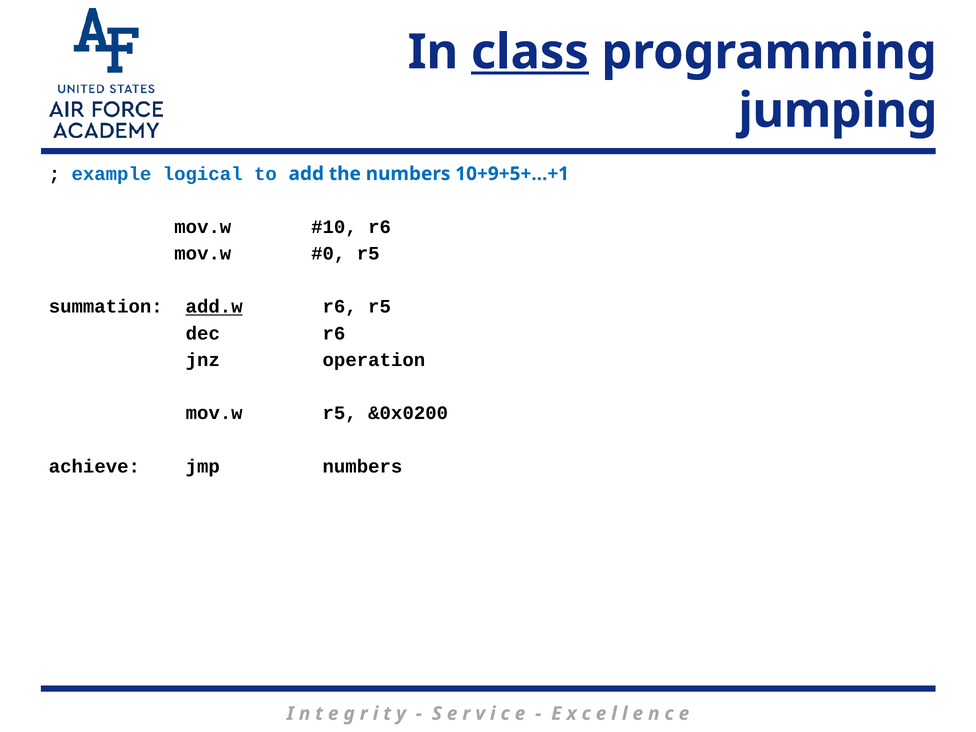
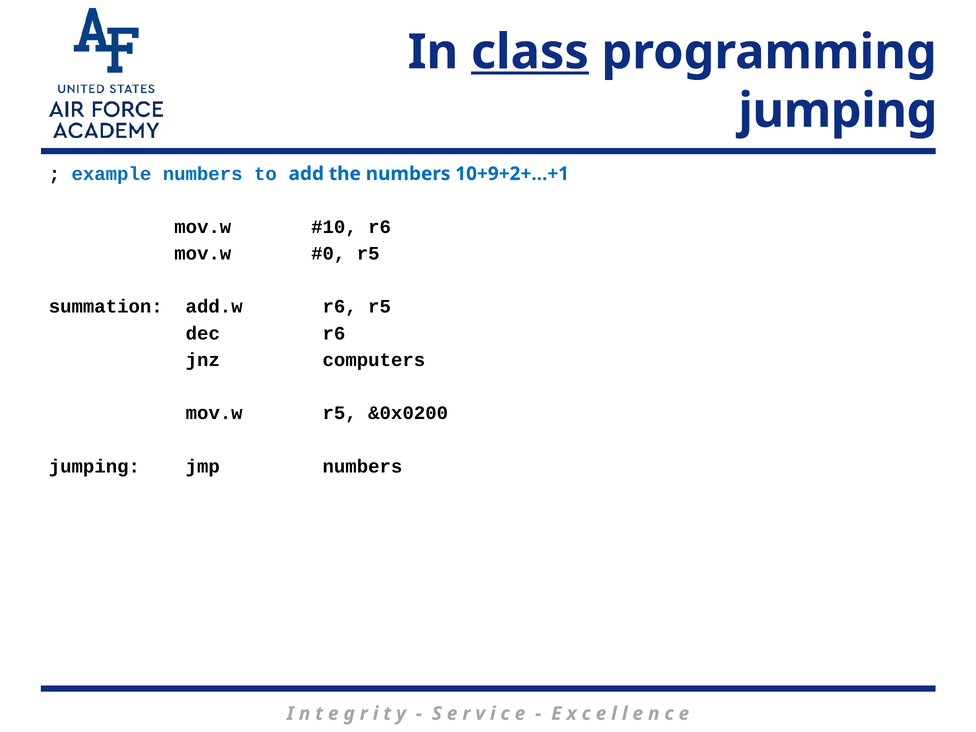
example logical: logical -> numbers
10+9+5+...+1: 10+9+5+...+1 -> 10+9+2+...+1
add.w underline: present -> none
operation: operation -> computers
achieve at (94, 466): achieve -> jumping
